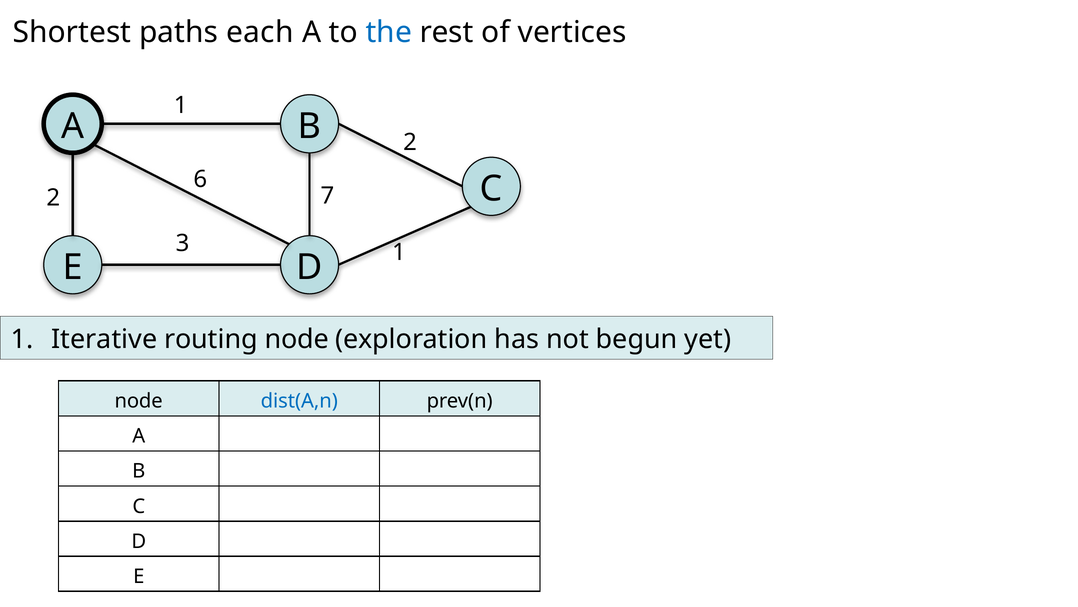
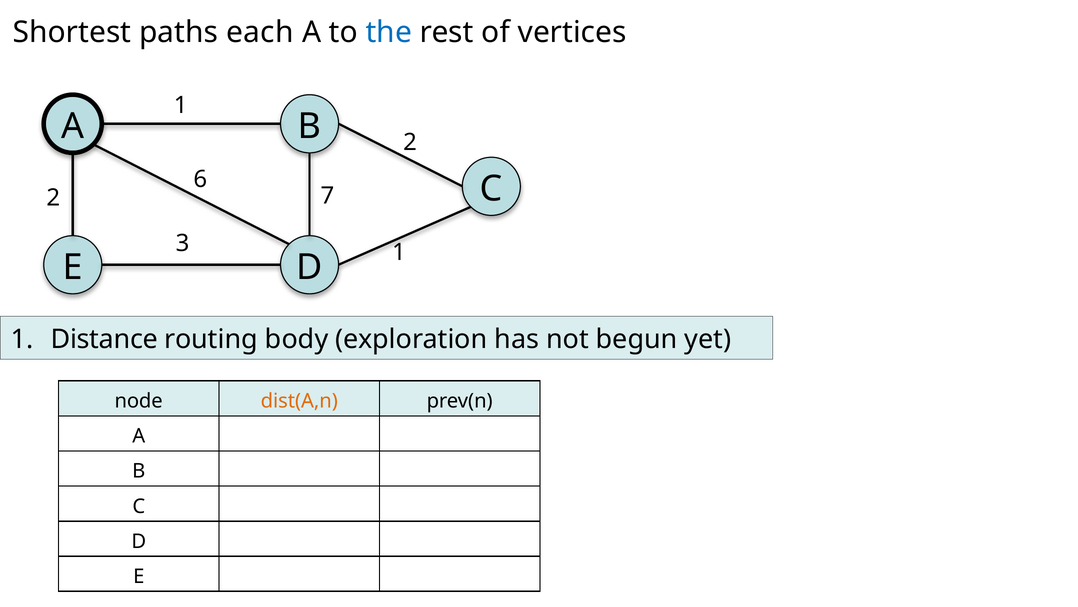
Iterative: Iterative -> Distance
routing node: node -> body
dist(A,n colour: blue -> orange
